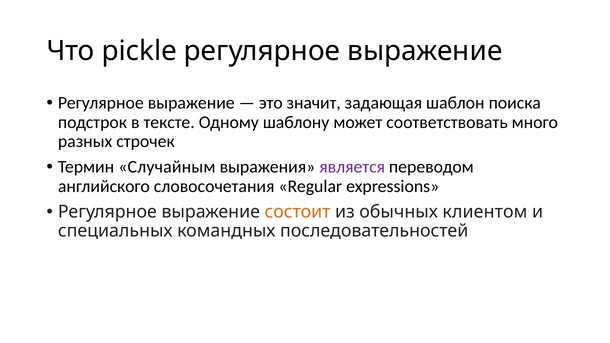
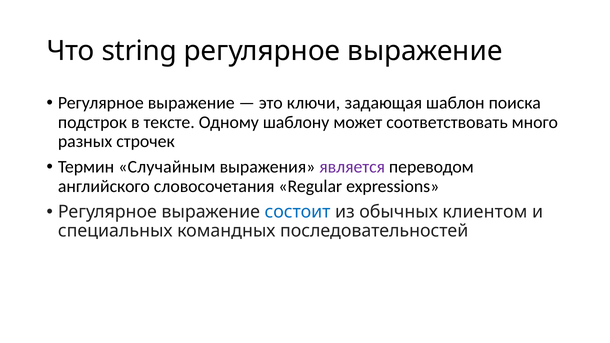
pickle: pickle -> string
значит: значит -> ключи
состоит colour: orange -> blue
